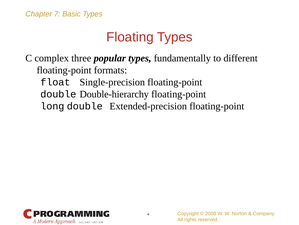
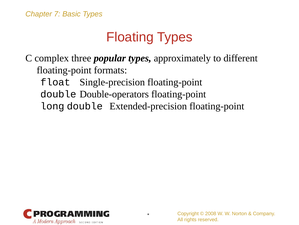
fundamentally: fundamentally -> approximately
Double-hierarchy: Double-hierarchy -> Double-operators
